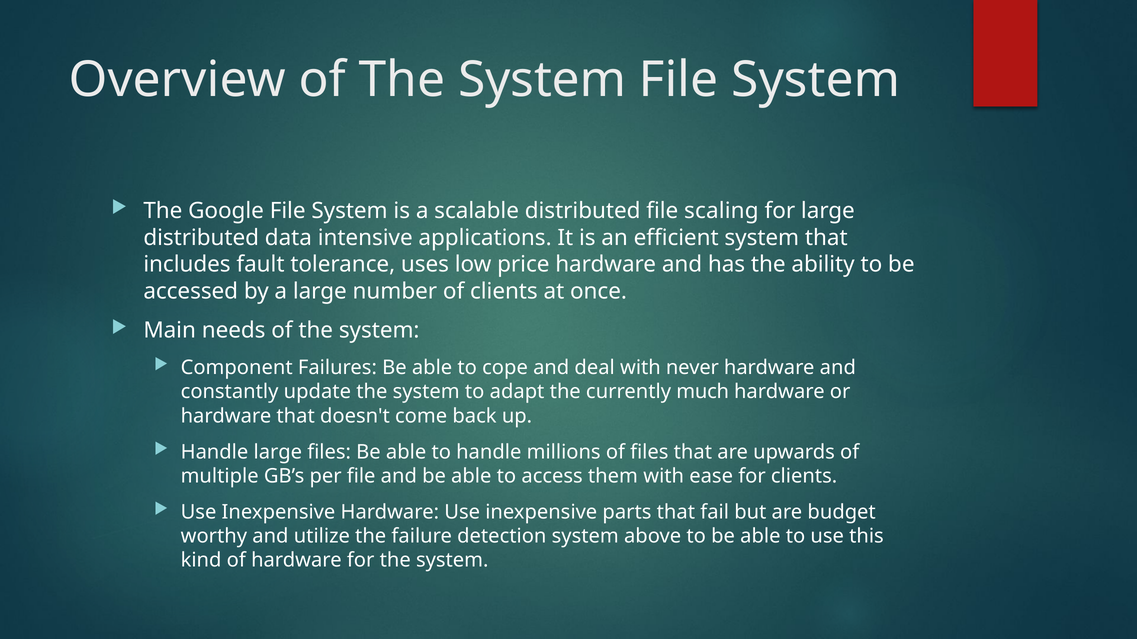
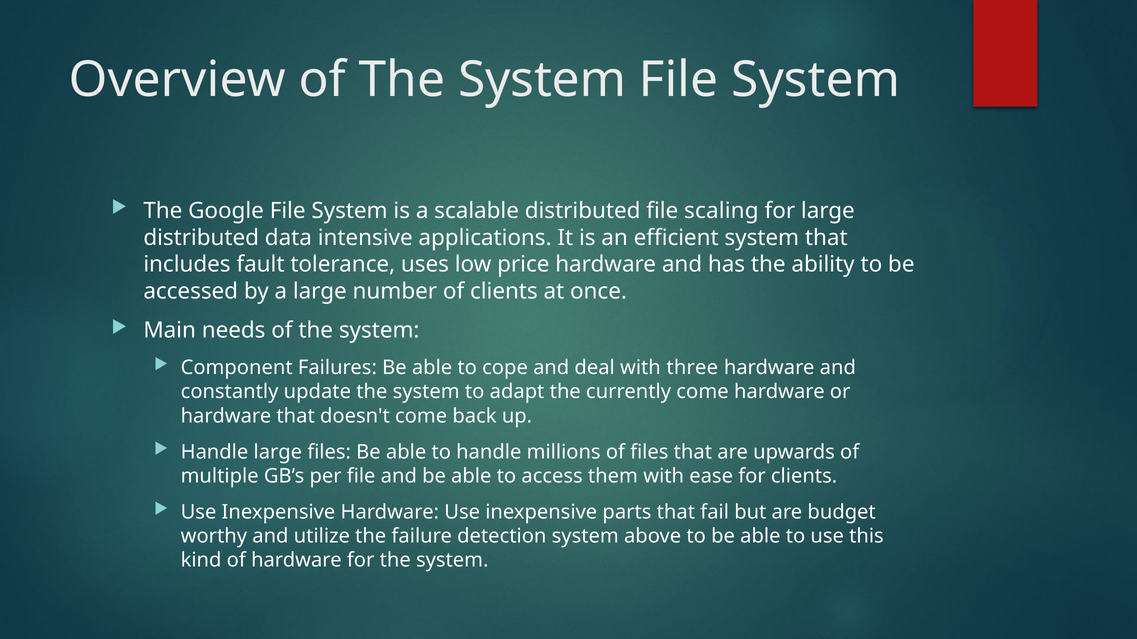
never: never -> three
currently much: much -> come
